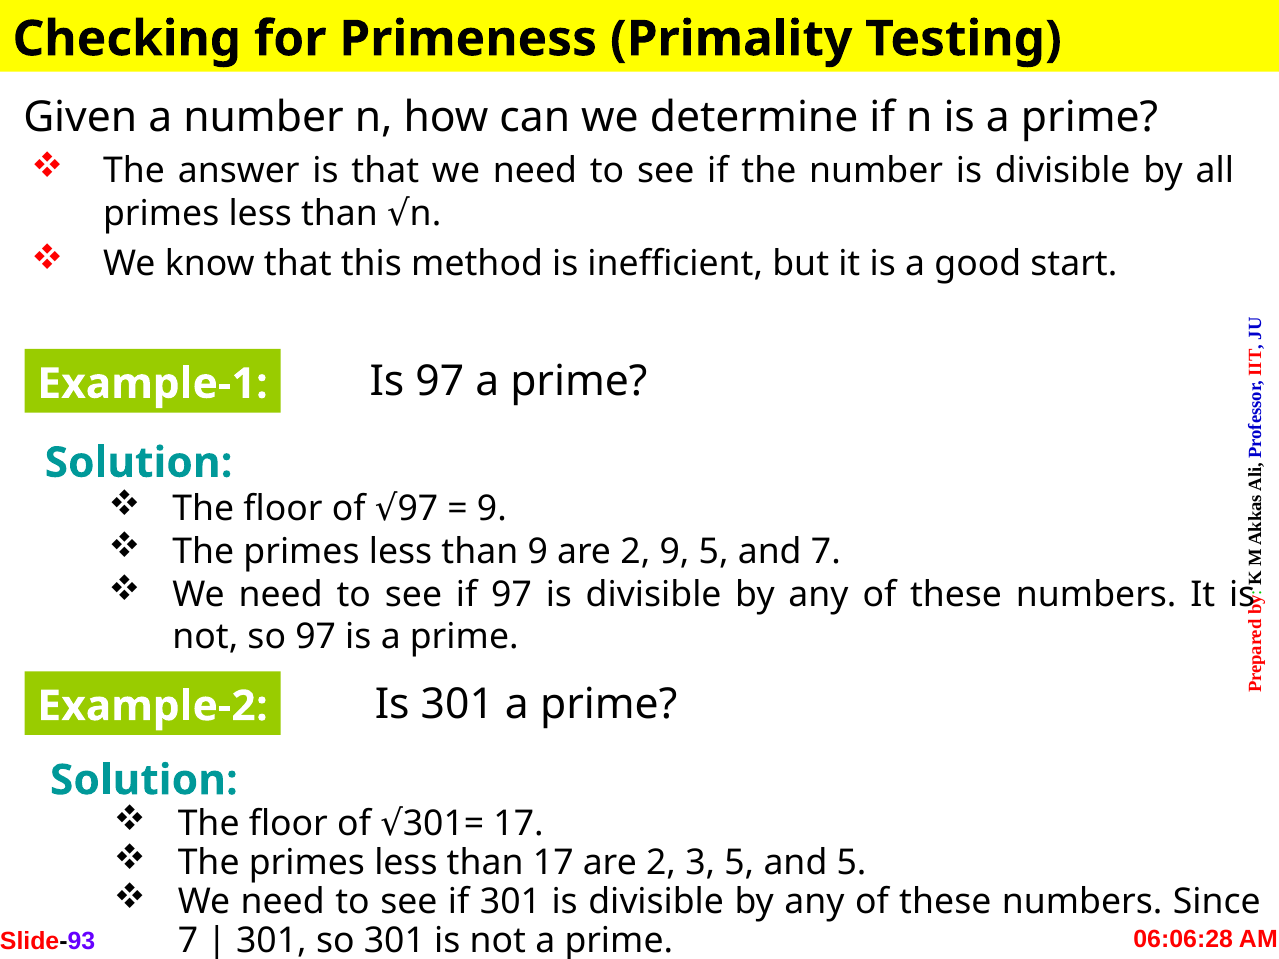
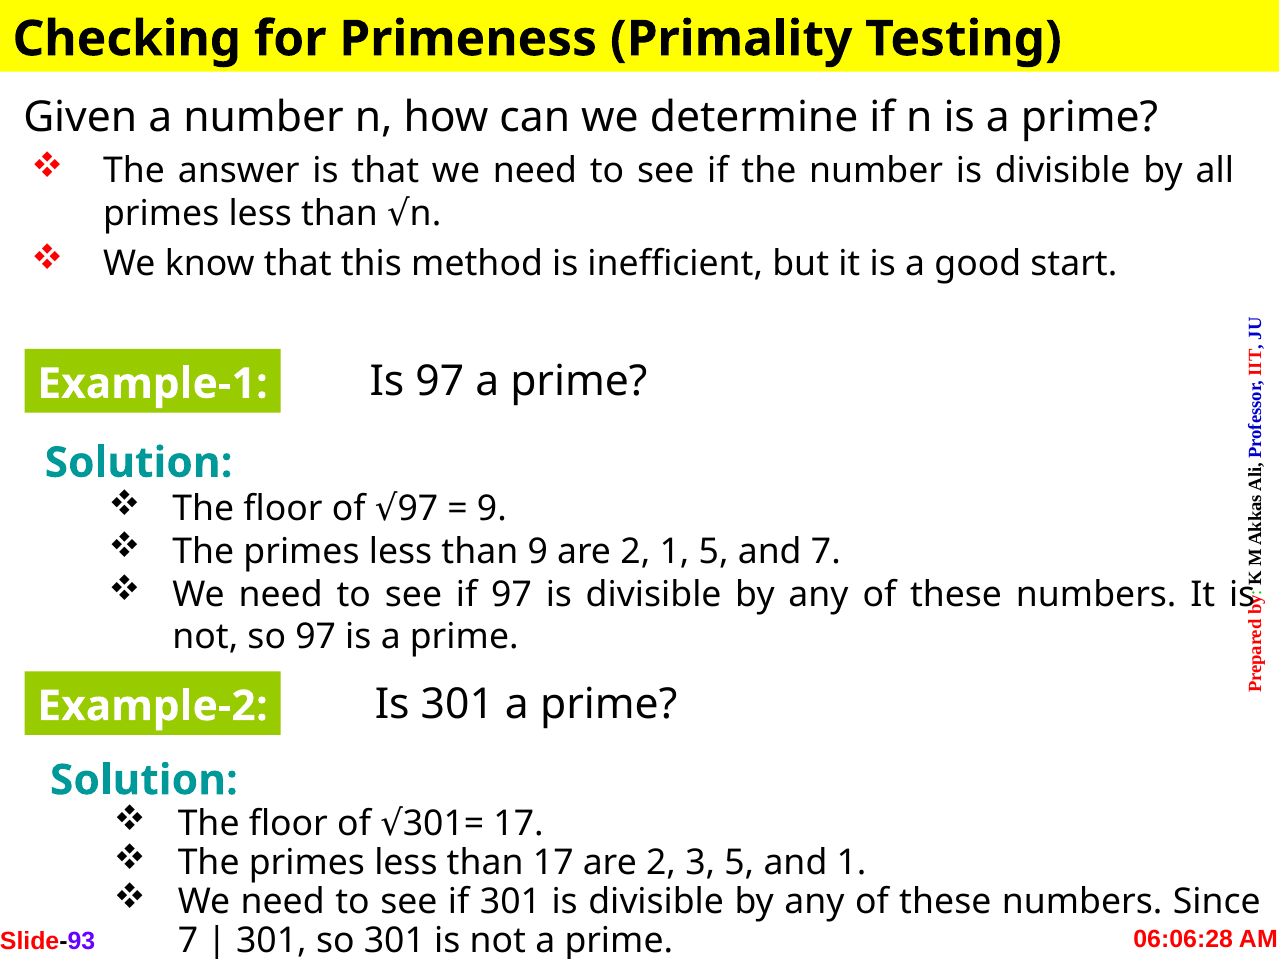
2 9: 9 -> 1
and 5: 5 -> 1
